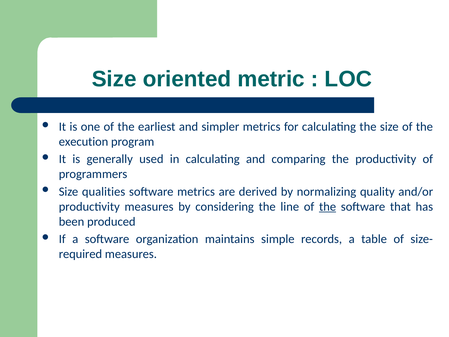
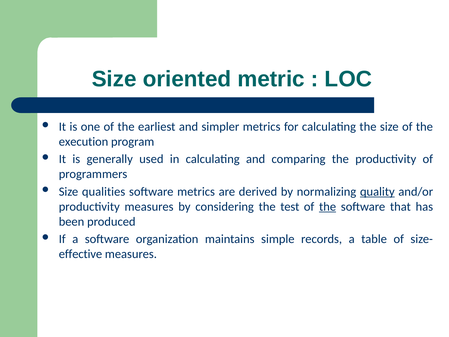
quality underline: none -> present
line: line -> test
required: required -> effective
